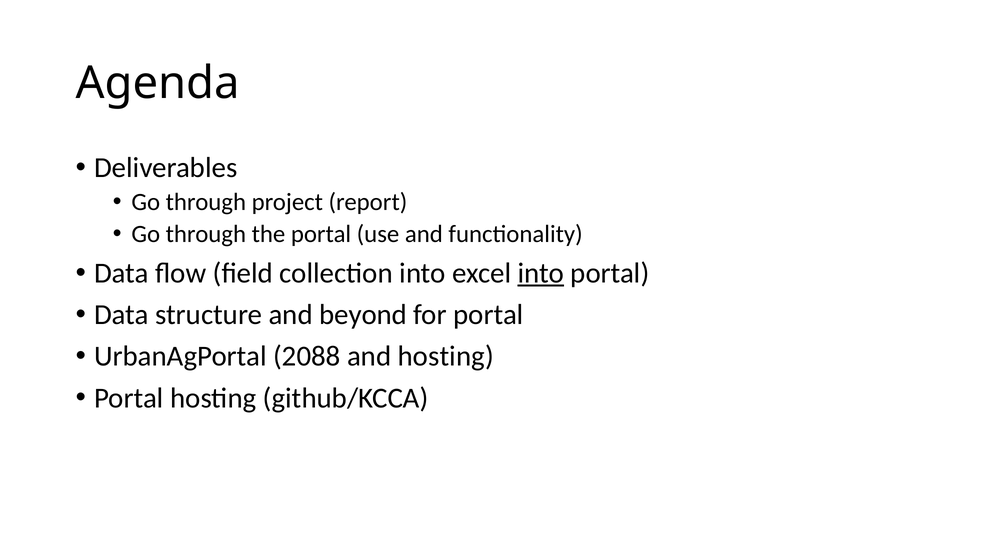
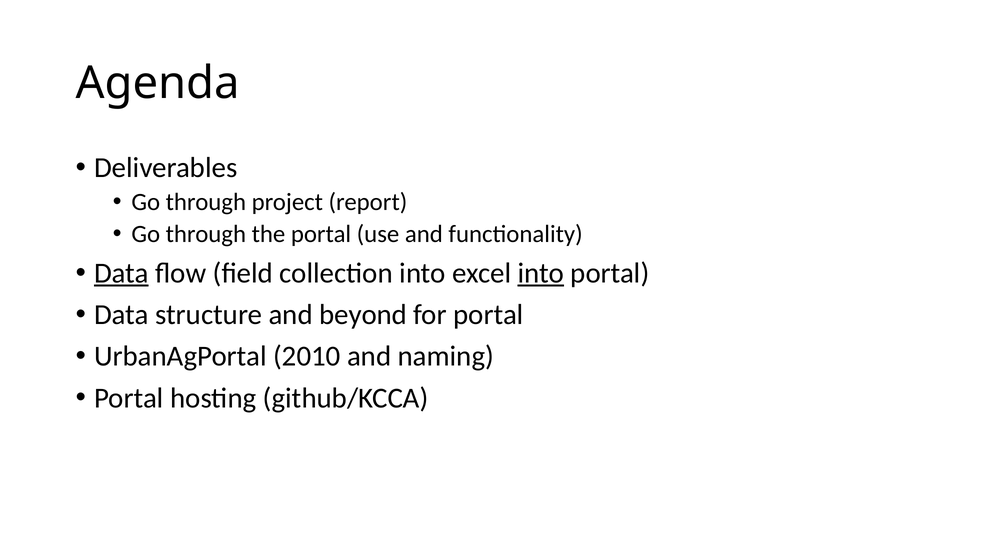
Data at (122, 273) underline: none -> present
2088: 2088 -> 2010
and hosting: hosting -> naming
